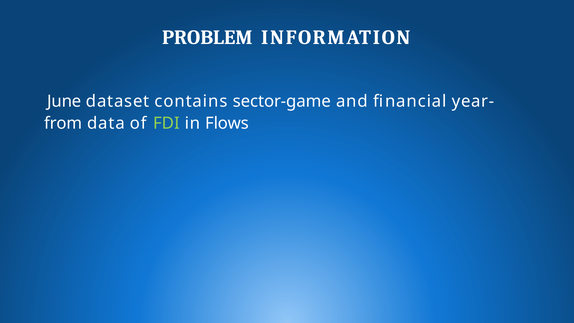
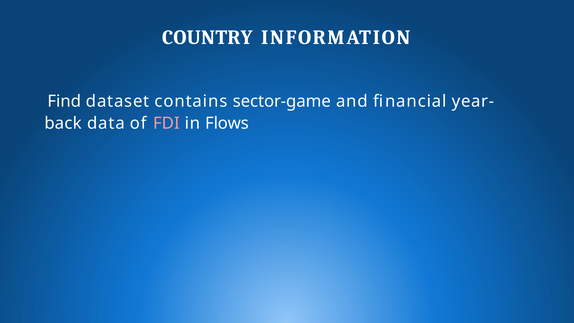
PROBLEM: PROBLEM -> COUNTRY
June: June -> Find
from: from -> back
FDI colour: light green -> pink
